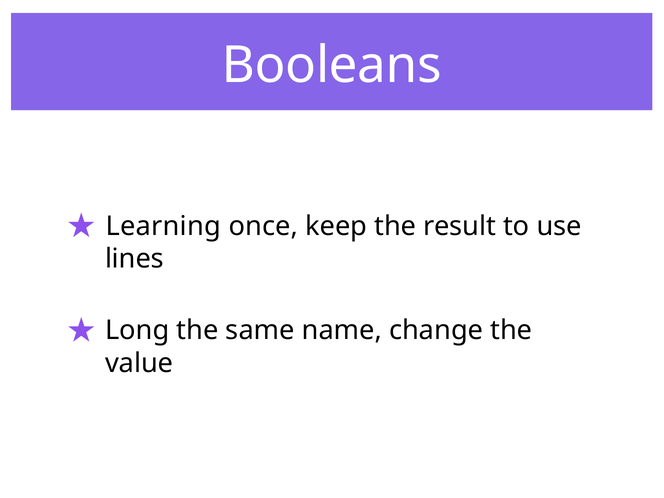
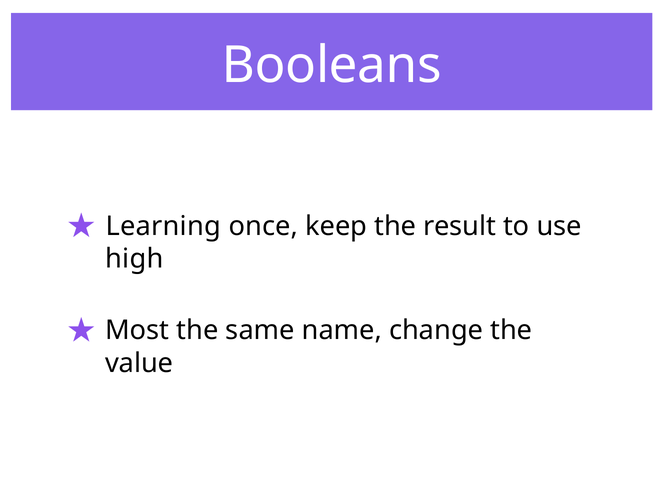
lines: lines -> high
Long: Long -> Most
